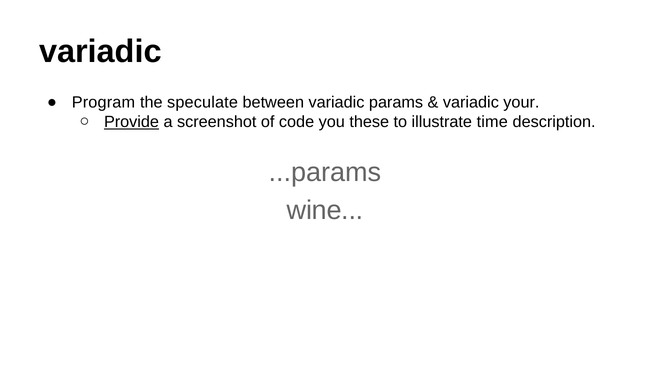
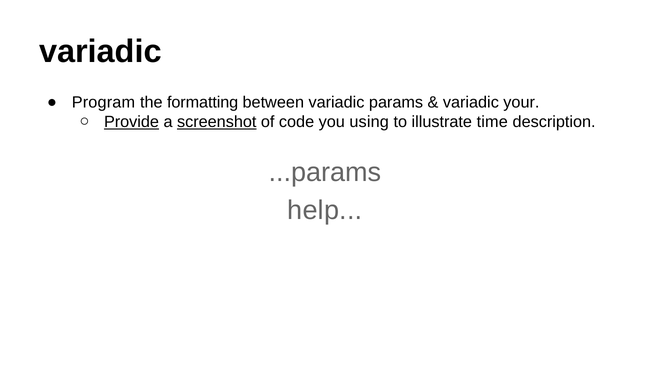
speculate: speculate -> formatting
screenshot underline: none -> present
these: these -> using
wine: wine -> help
